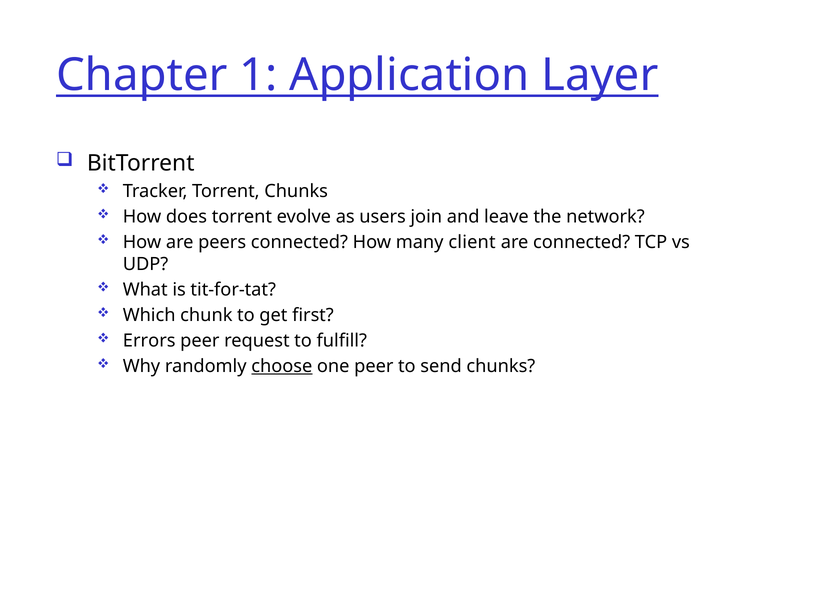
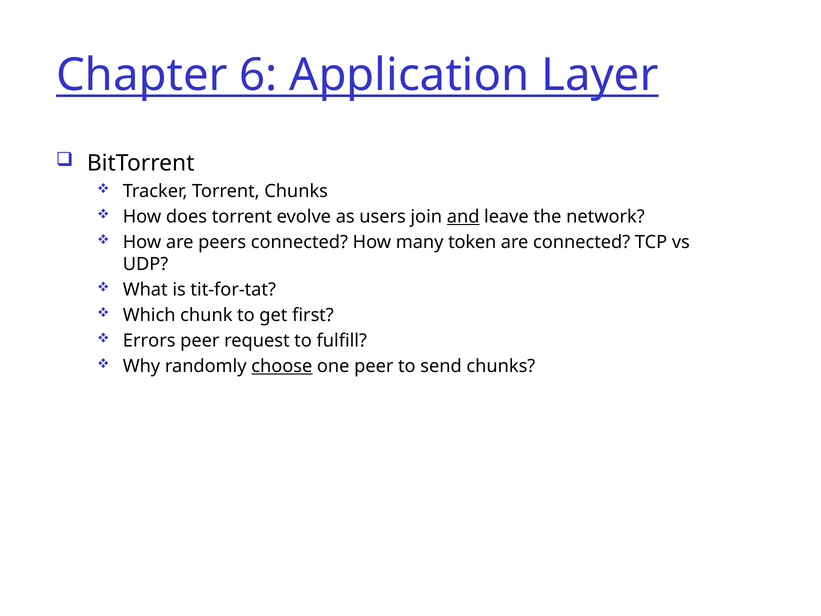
1: 1 -> 6
and underline: none -> present
client: client -> token
